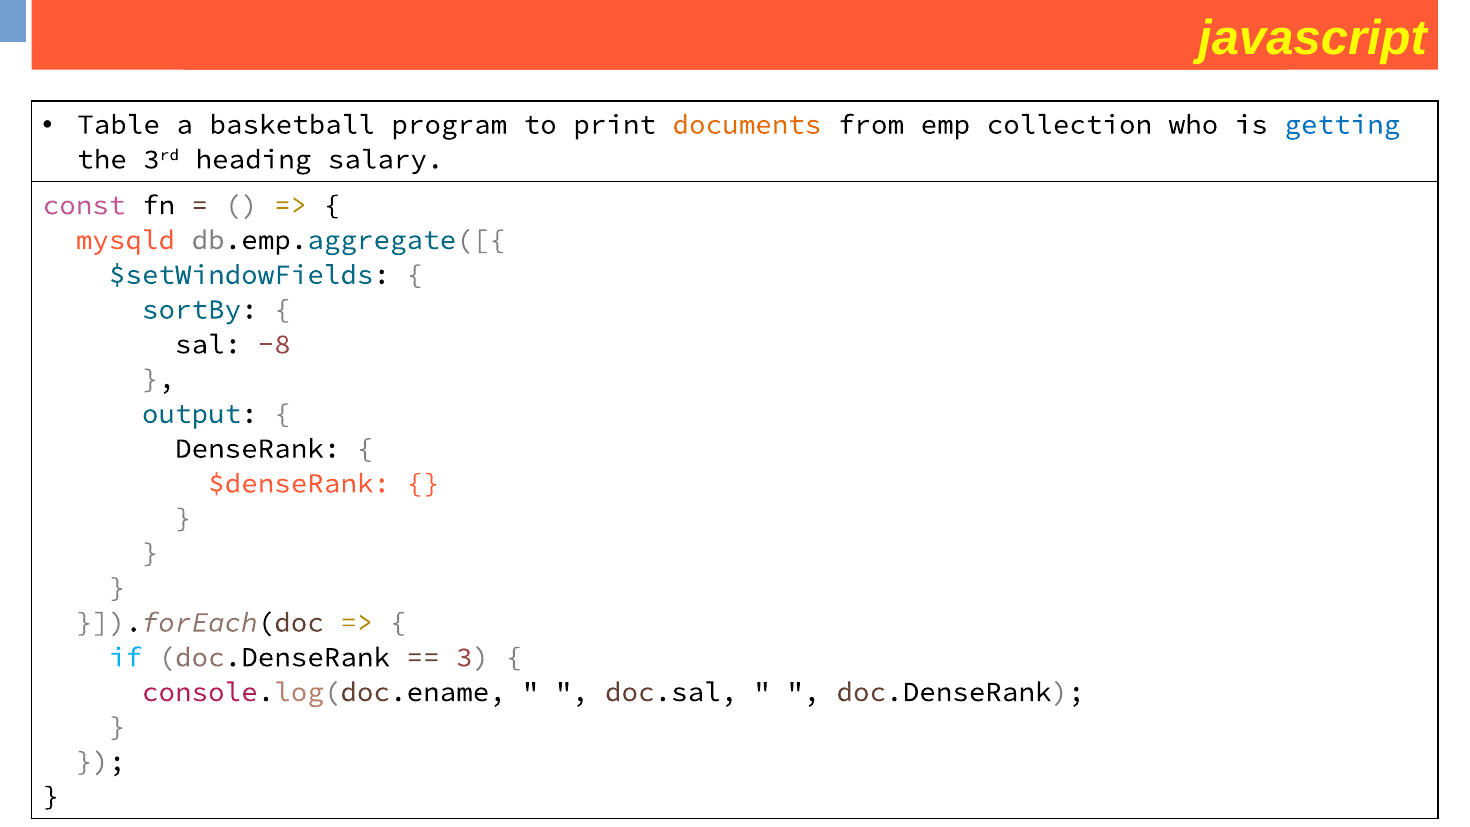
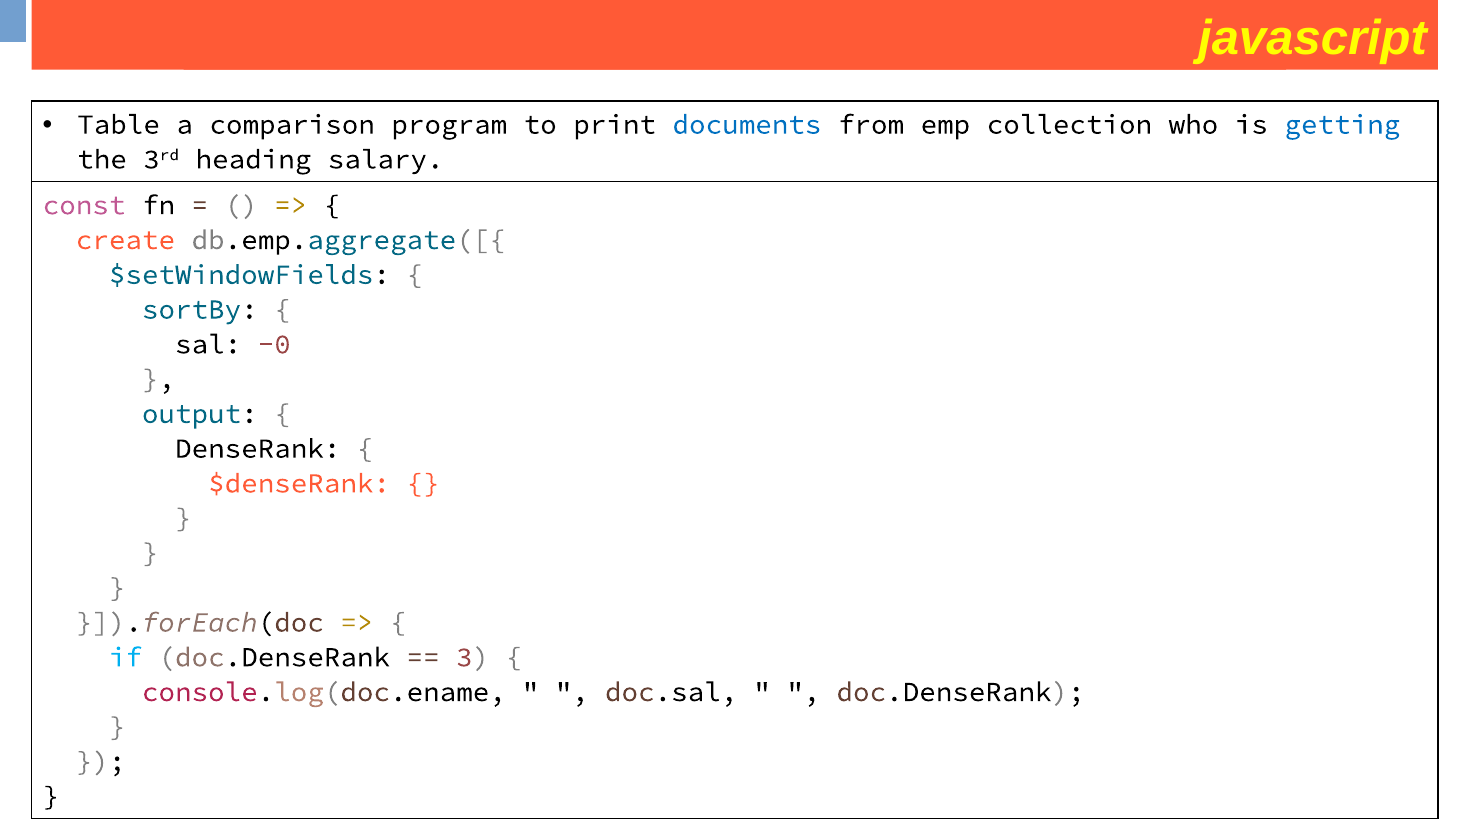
basketball: basketball -> comparison
documents colour: orange -> blue
mysqld: mysqld -> create
-8: -8 -> -0
